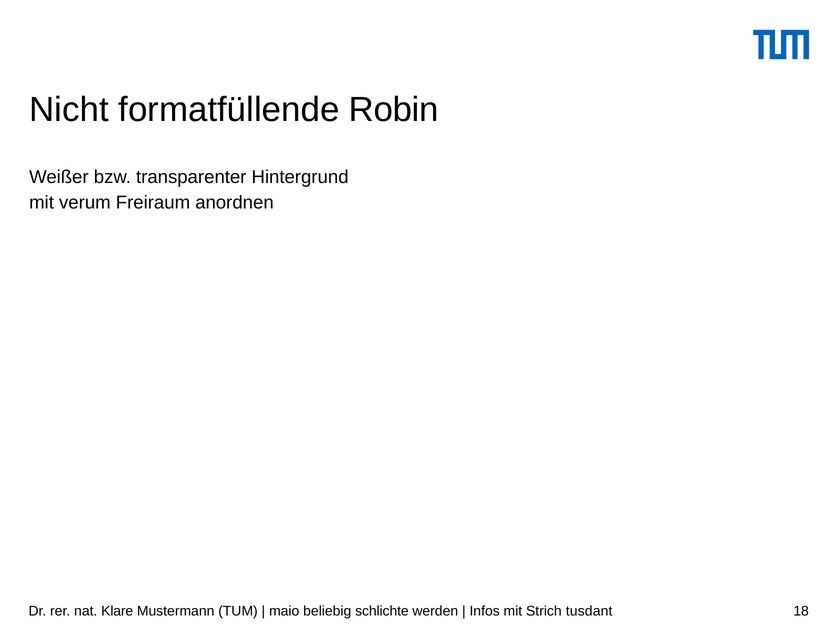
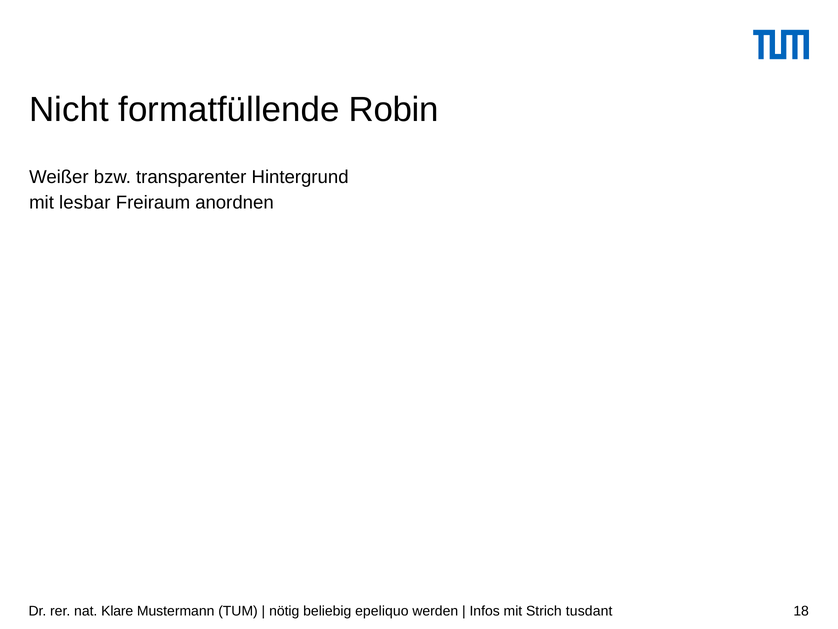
verum: verum -> lesbar
maio: maio -> nötig
schlichte: schlichte -> epeliquo
